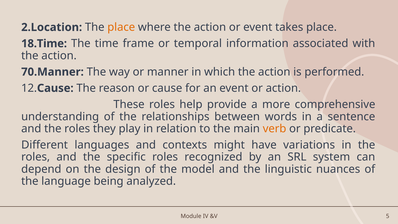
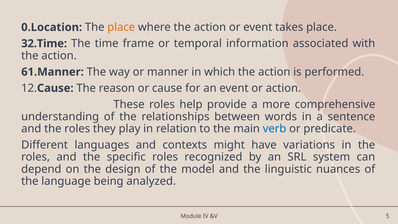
2.Location: 2.Location -> 0.Location
18.Time: 18.Time -> 32.Time
70.Manner: 70.Manner -> 61.Manner
verb colour: orange -> blue
